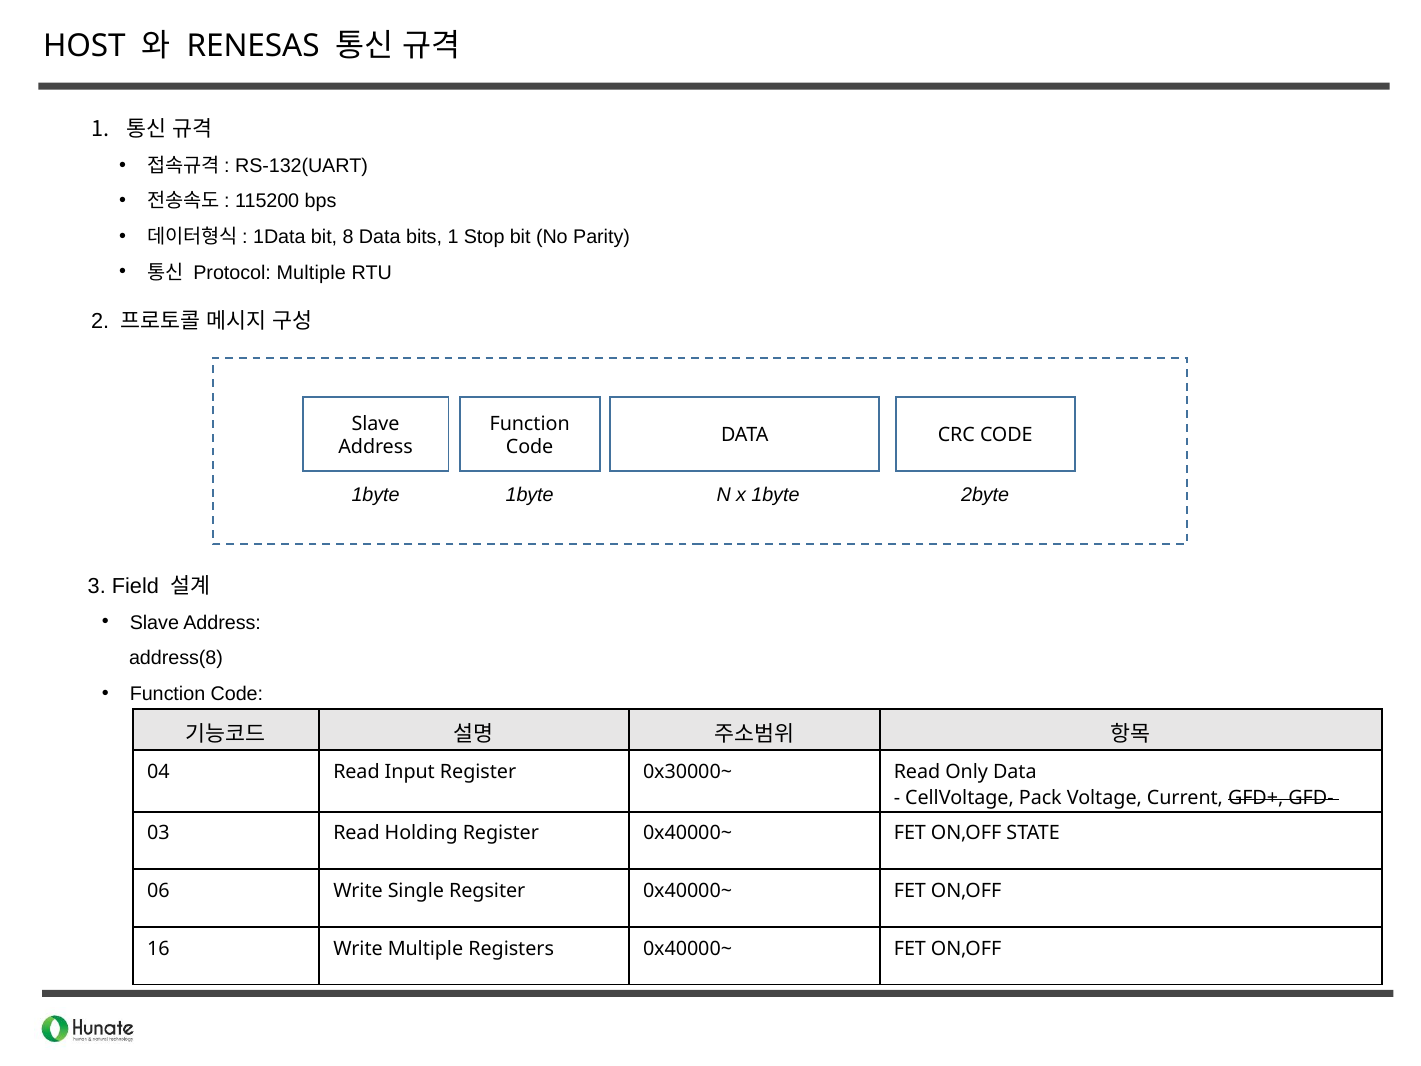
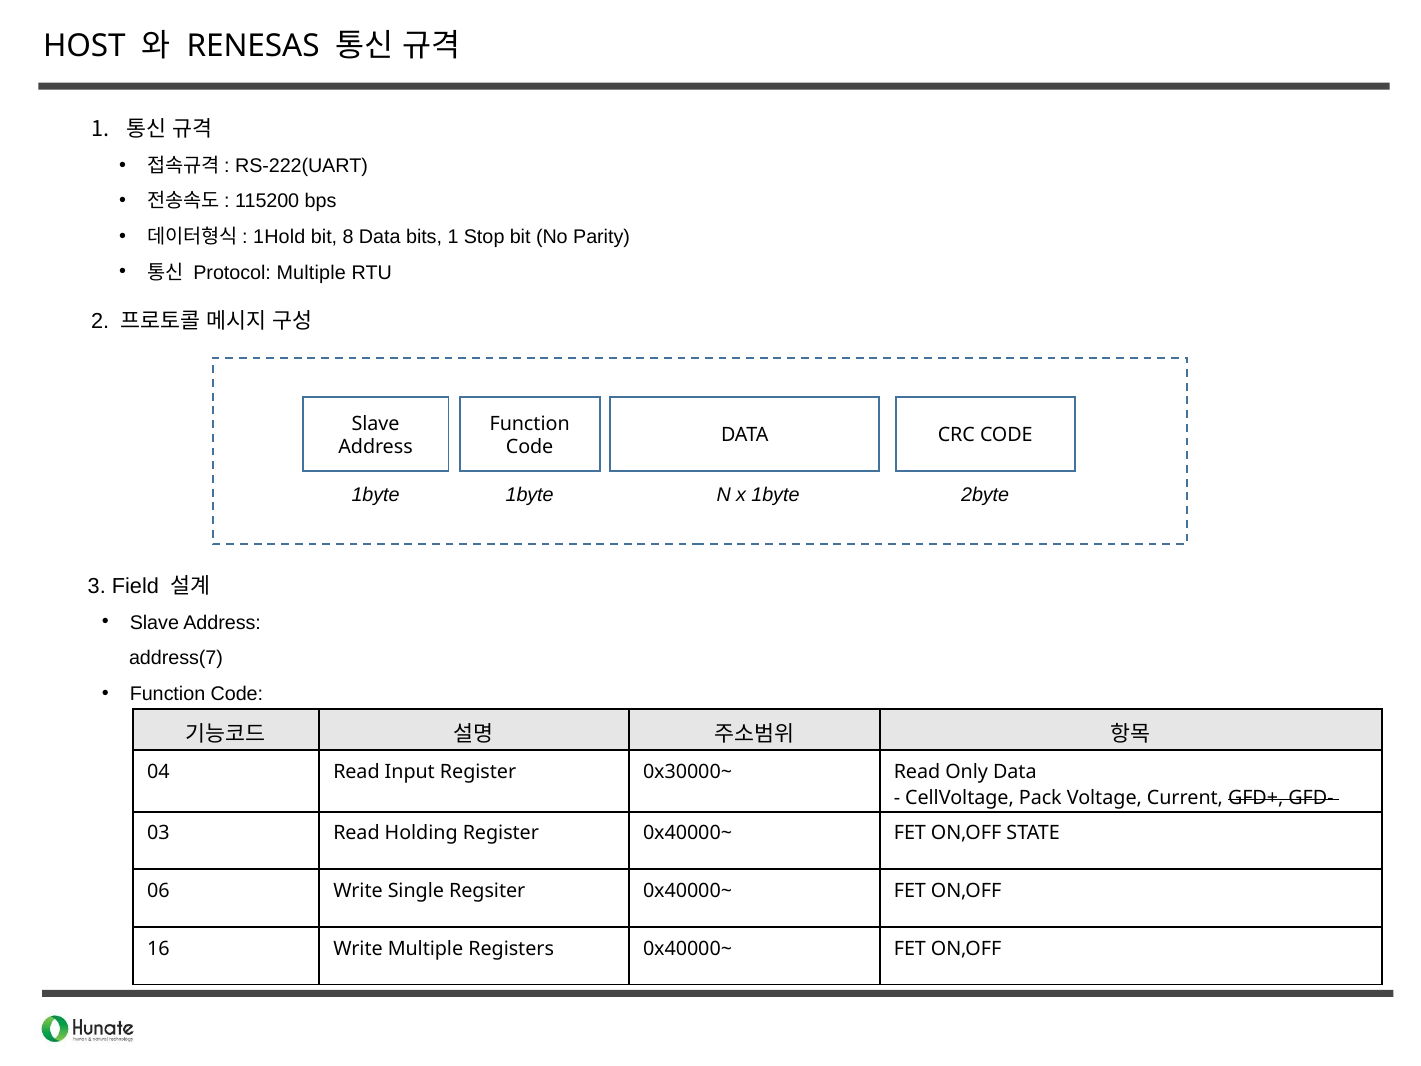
RS-132(UART: RS-132(UART -> RS-222(UART
1Data: 1Data -> 1Hold
address(8: address(8 -> address(7
